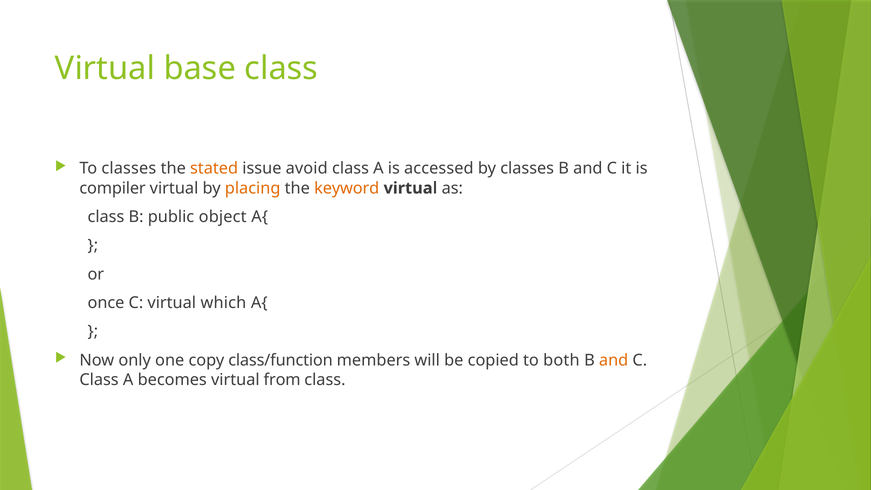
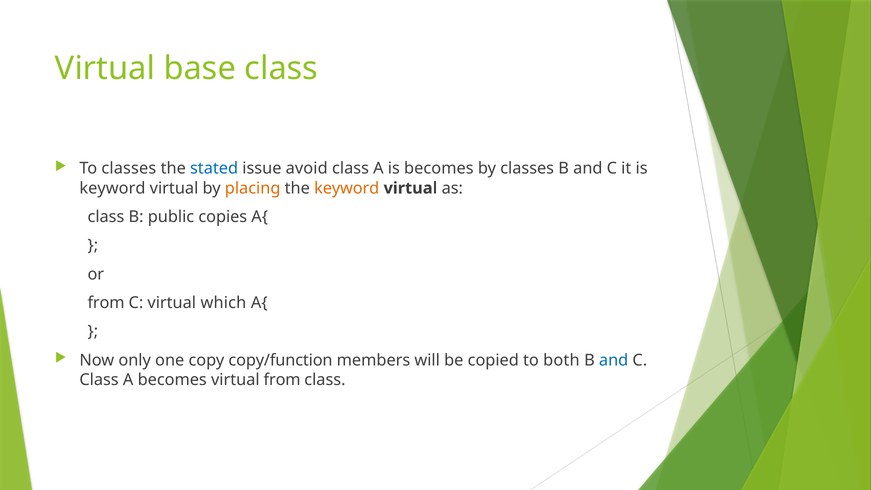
stated colour: orange -> blue
is accessed: accessed -> becomes
compiler at (113, 188): compiler -> keyword
object: object -> copies
once at (106, 303): once -> from
class/function: class/function -> copy/function
and at (614, 360) colour: orange -> blue
